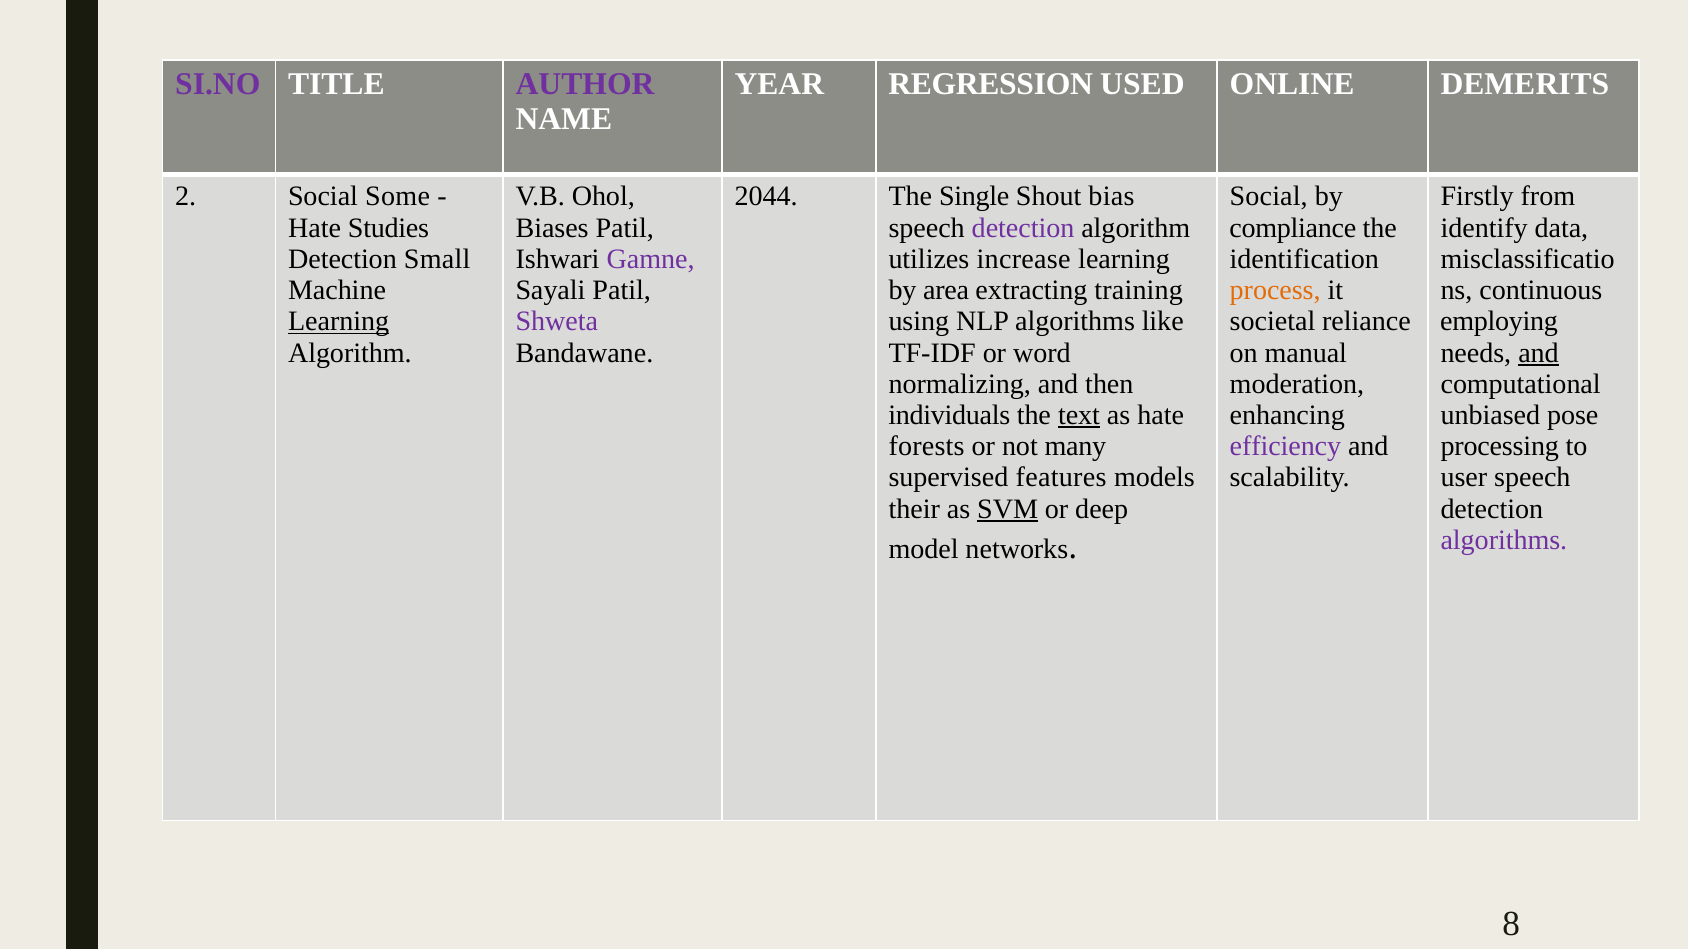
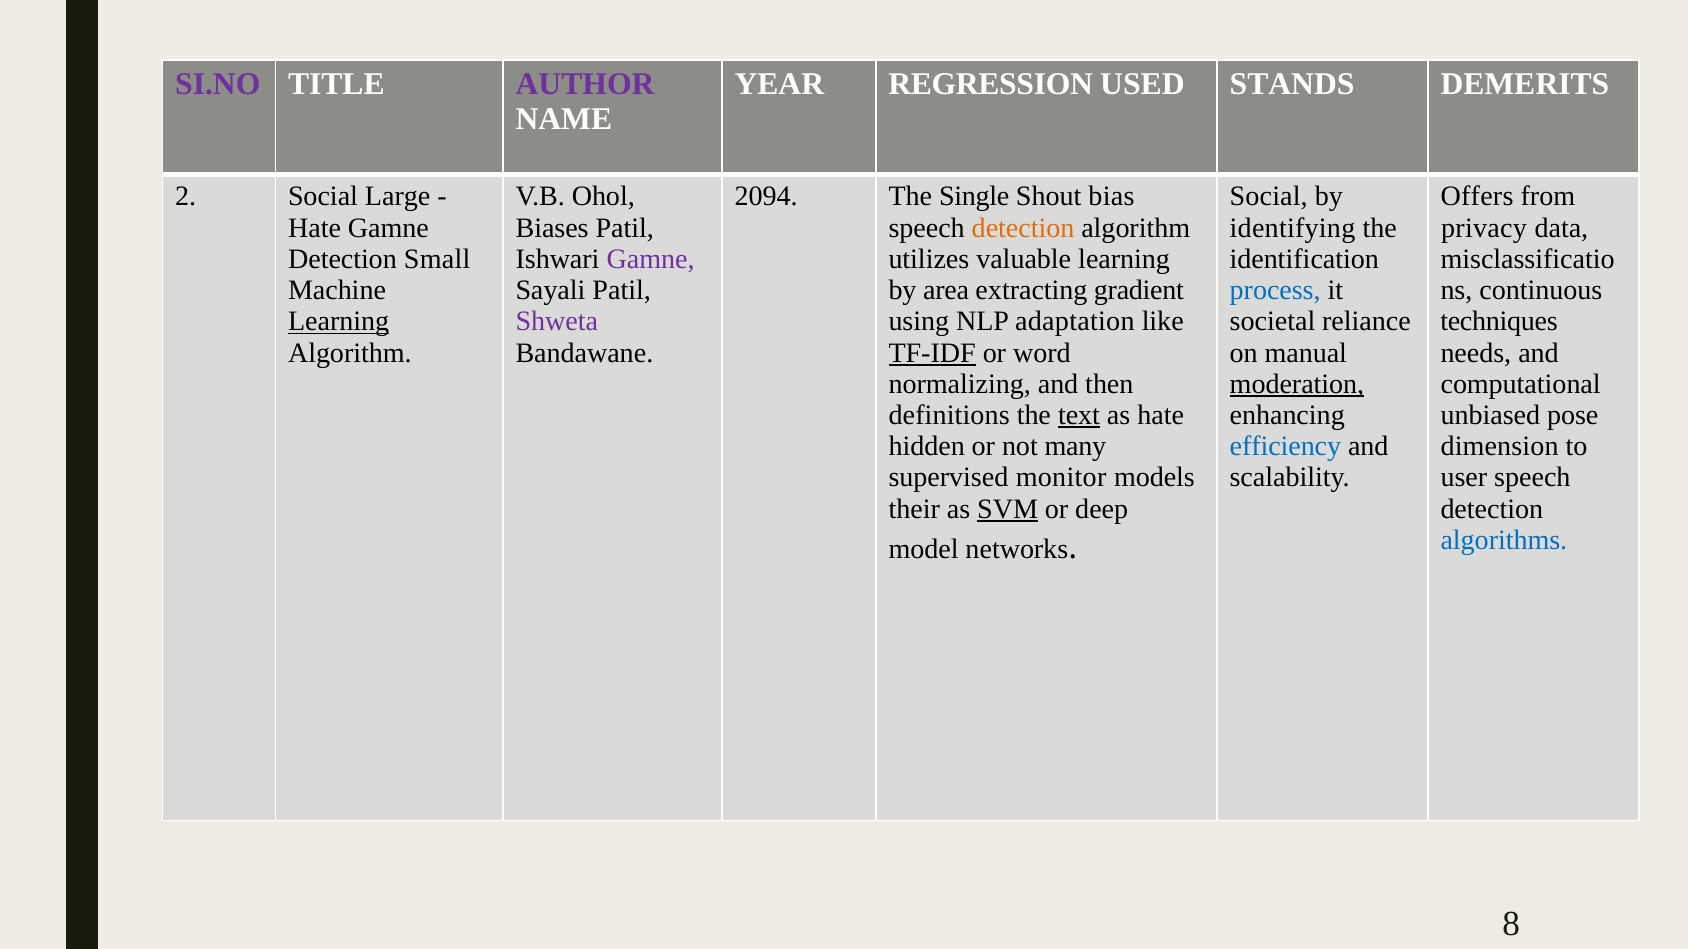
ONLINE: ONLINE -> STANDS
Some: Some -> Large
2044: 2044 -> 2094
Firstly: Firstly -> Offers
Hate Studies: Studies -> Gamne
detection at (1023, 228) colour: purple -> orange
compliance: compliance -> identifying
identify: identify -> privacy
increase: increase -> valuable
training: training -> gradient
process colour: orange -> blue
NLP algorithms: algorithms -> adaptation
employing: employing -> techniques
TF-IDF underline: none -> present
and at (1539, 353) underline: present -> none
moderation underline: none -> present
individuals: individuals -> definitions
forests: forests -> hidden
efficiency colour: purple -> blue
processing: processing -> dimension
features: features -> monitor
algorithms at (1504, 540) colour: purple -> blue
